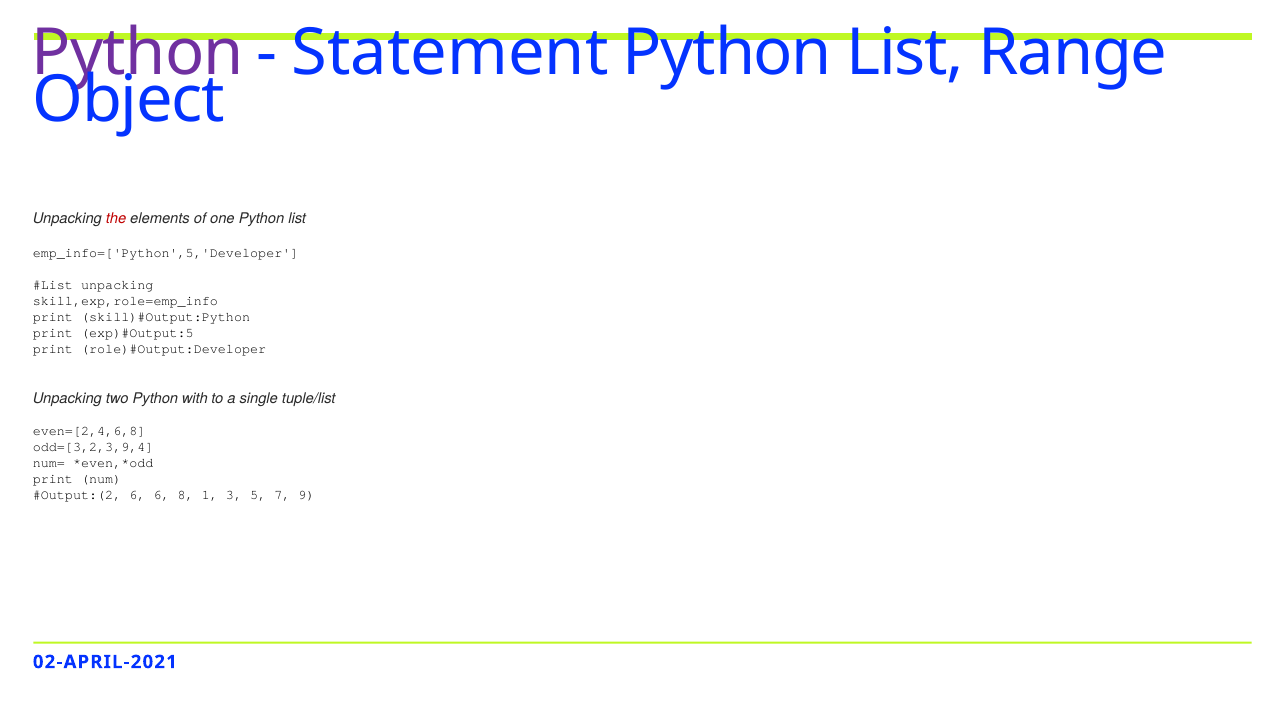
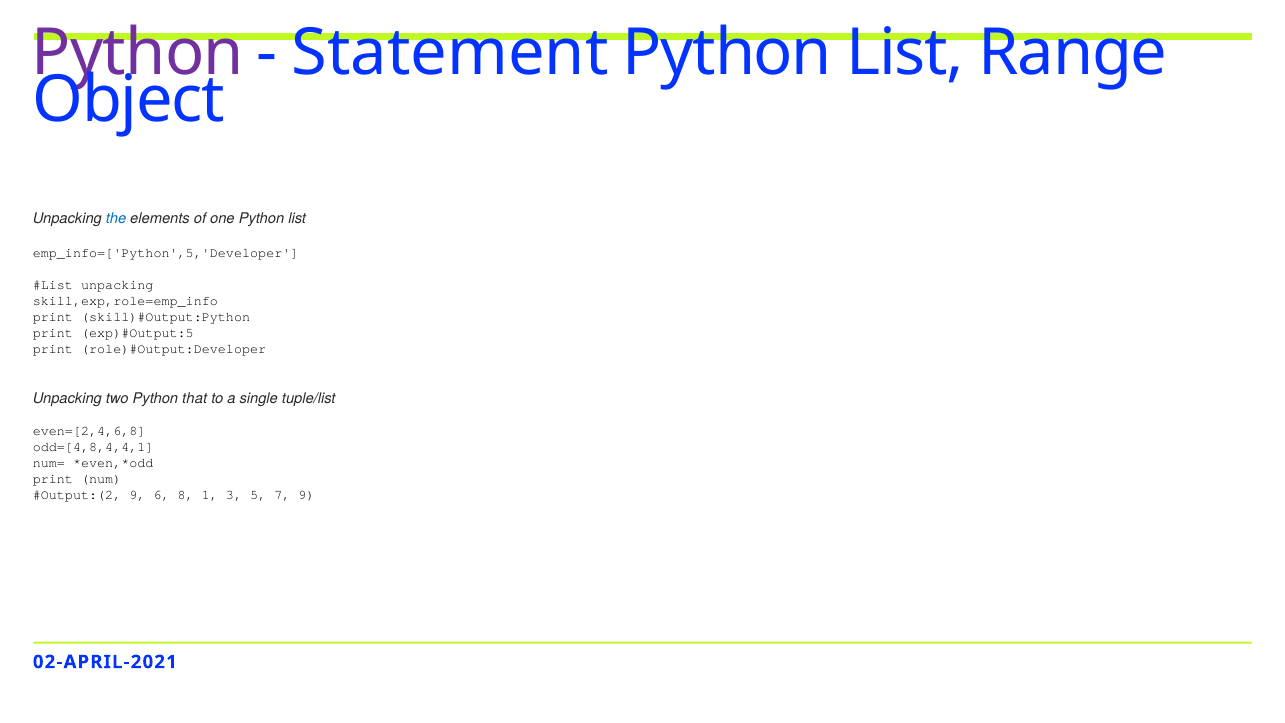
the colour: red -> blue
with: with -> that
odd=[3,2,3,9,4: odd=[3,2,3,9,4 -> odd=[4,8,4,4,1
6 at (137, 495): 6 -> 9
